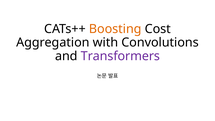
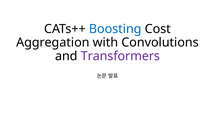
Boosting colour: orange -> blue
